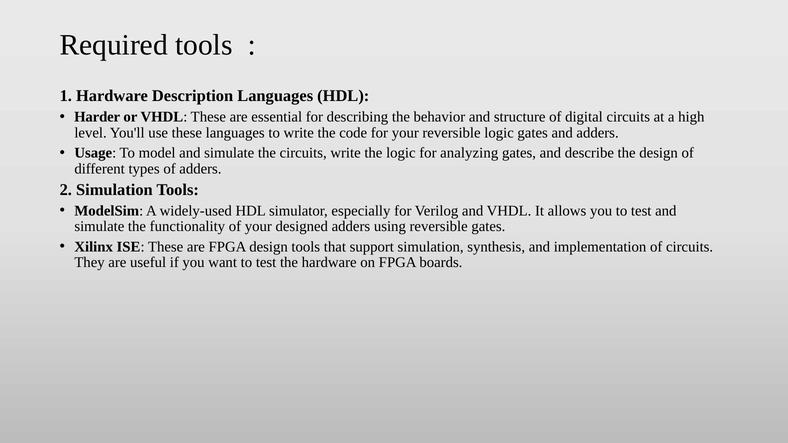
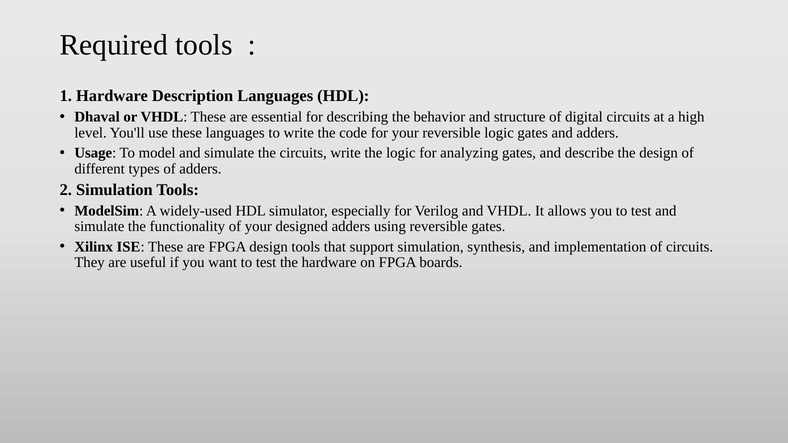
Harder: Harder -> Dhaval
